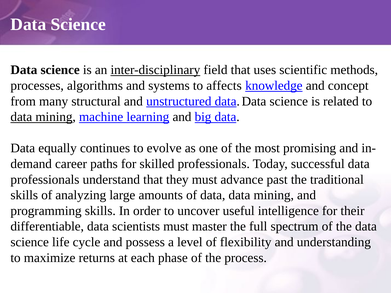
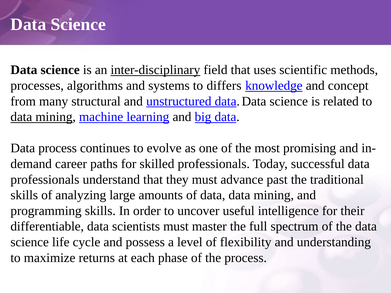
affects: affects -> differs
Data equally: equally -> process
